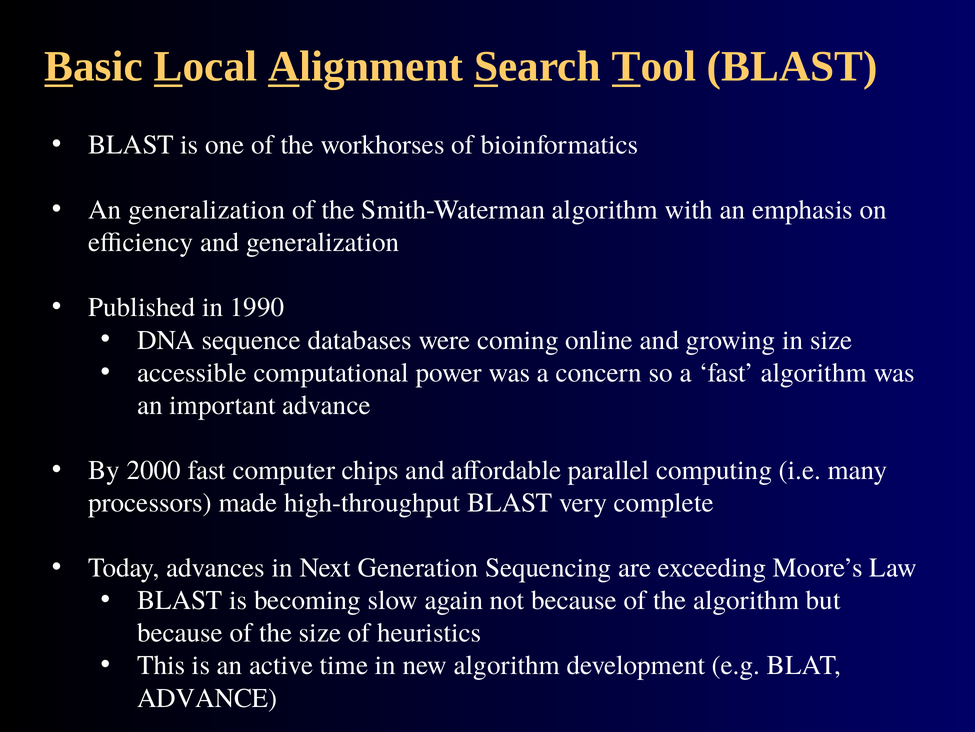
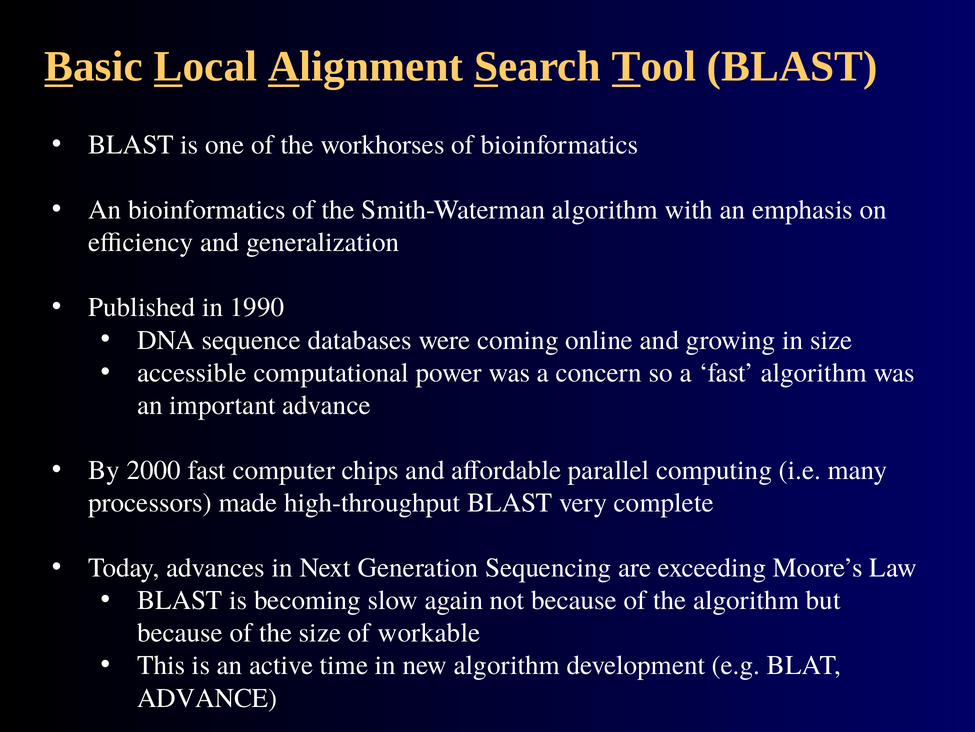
An generalization: generalization -> bioinformatics
heuristics: heuristics -> workable
